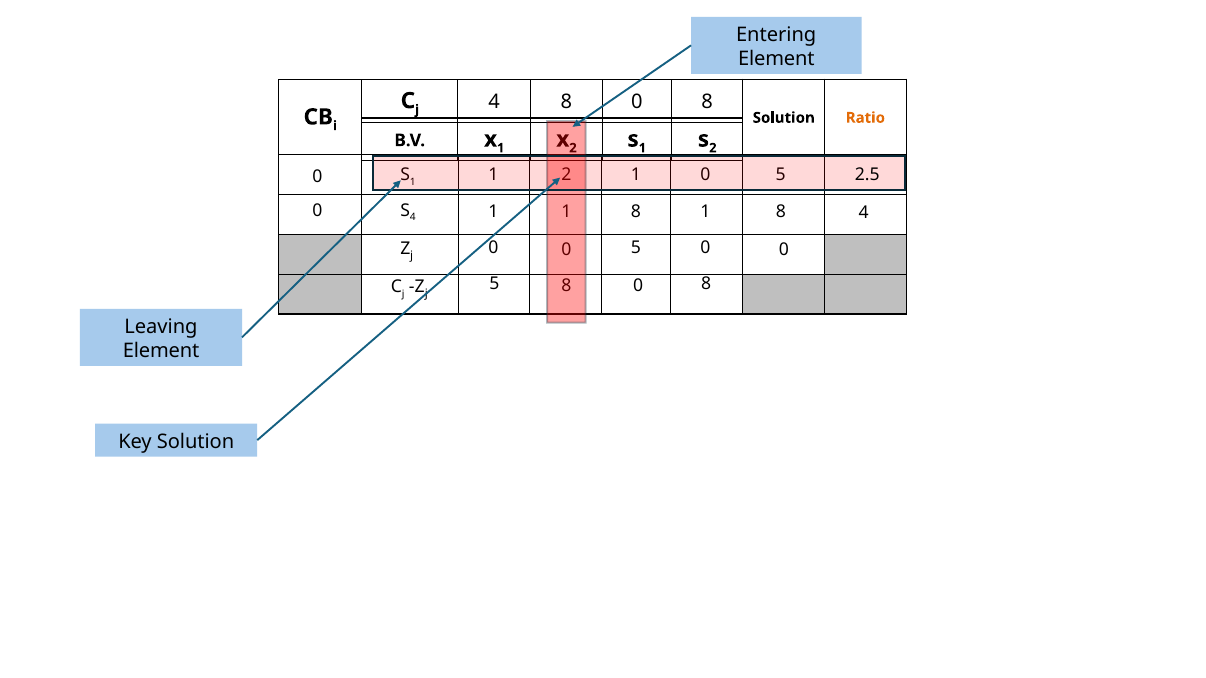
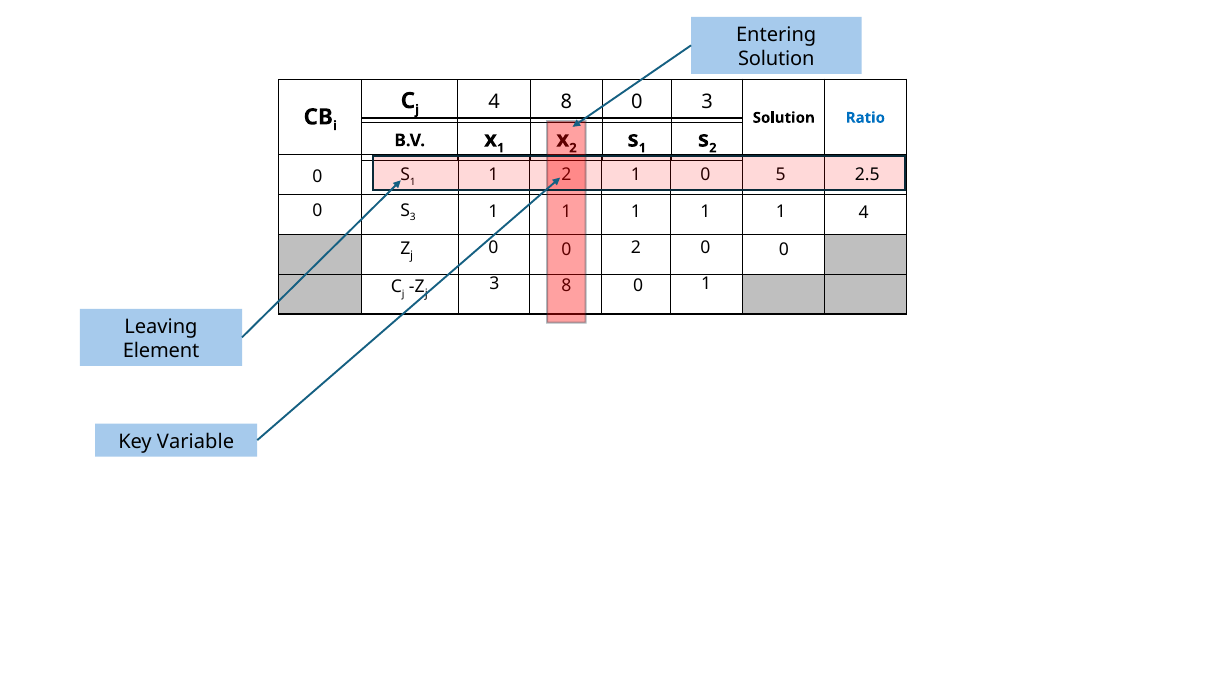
Element at (776, 59): Element -> Solution
4 8 0 8: 8 -> 3
Ratio colour: orange -> blue
4 at (413, 218): 4 -> 3
8 at (636, 212): 8 -> 1
8 at (781, 212): 8 -> 1
5 at (636, 247): 5 -> 2
5 at (494, 284): 5 -> 3
8 at (706, 284): 8 -> 1
Key Solution: Solution -> Variable
